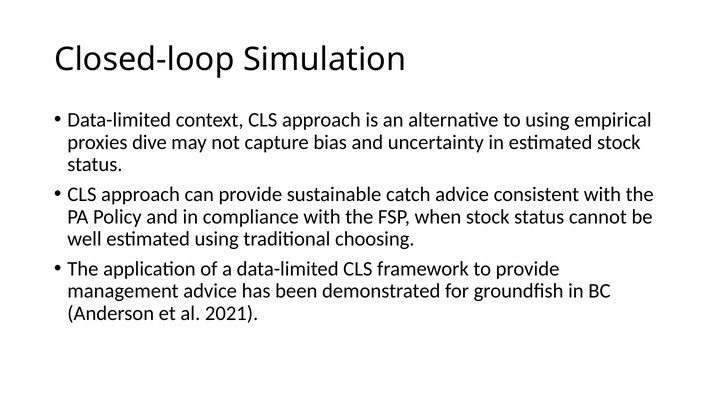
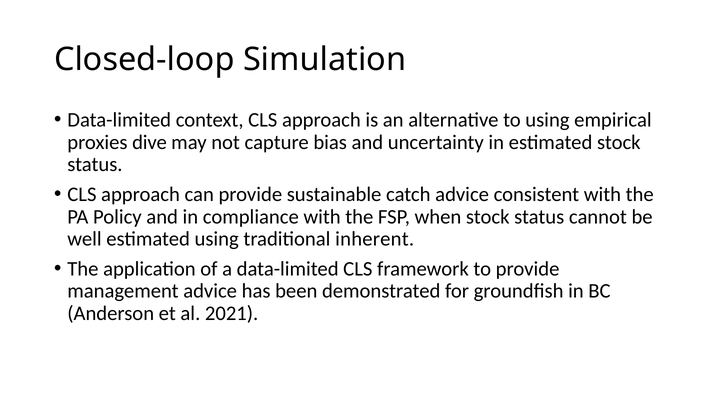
choosing: choosing -> inherent
